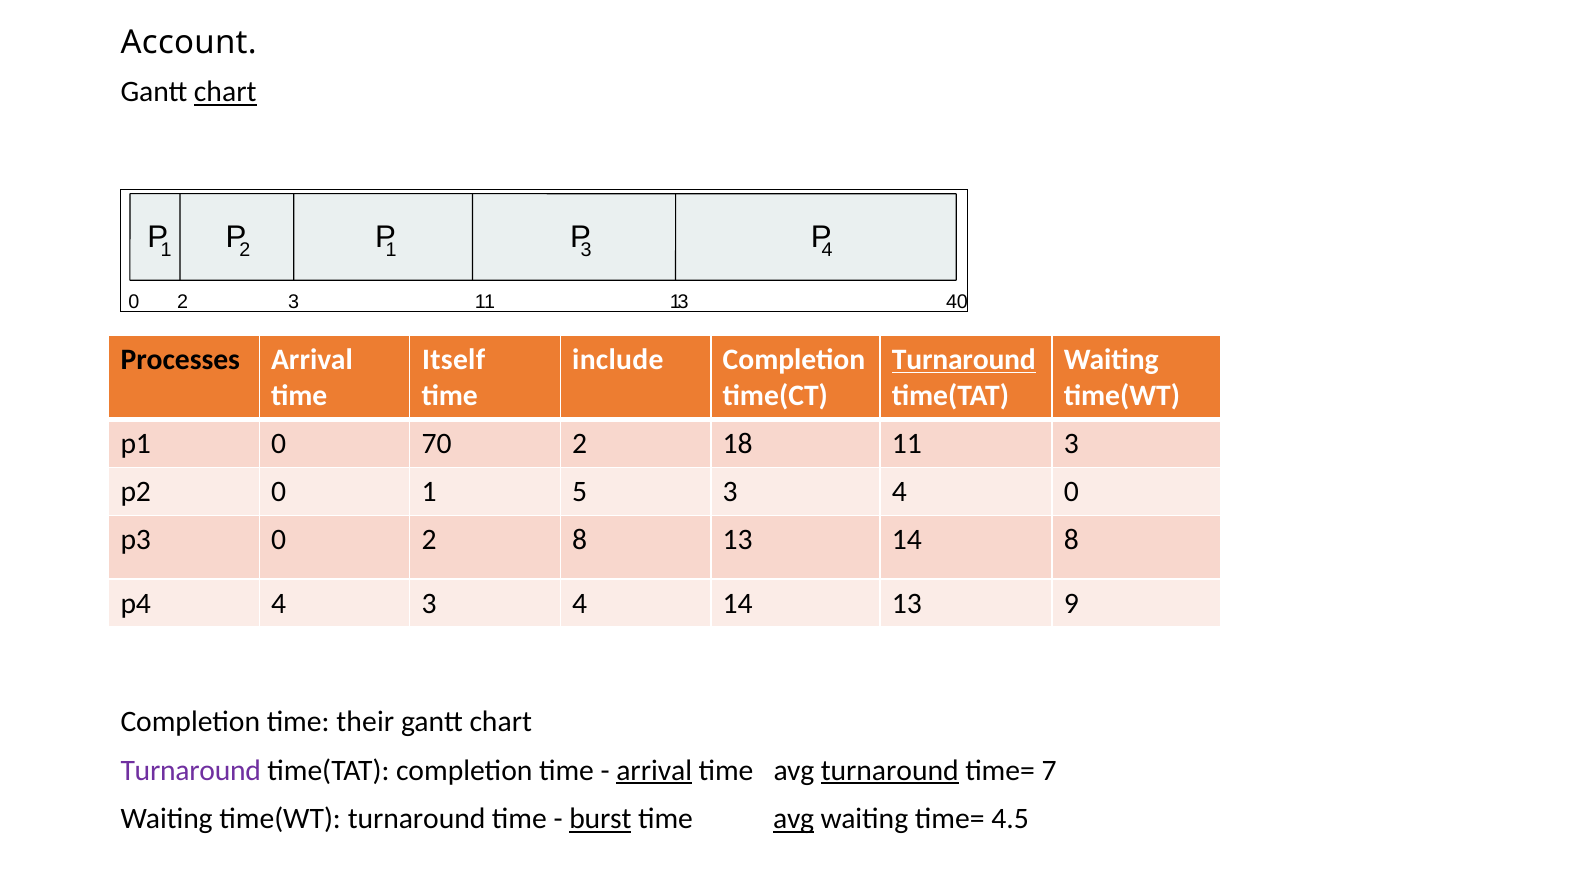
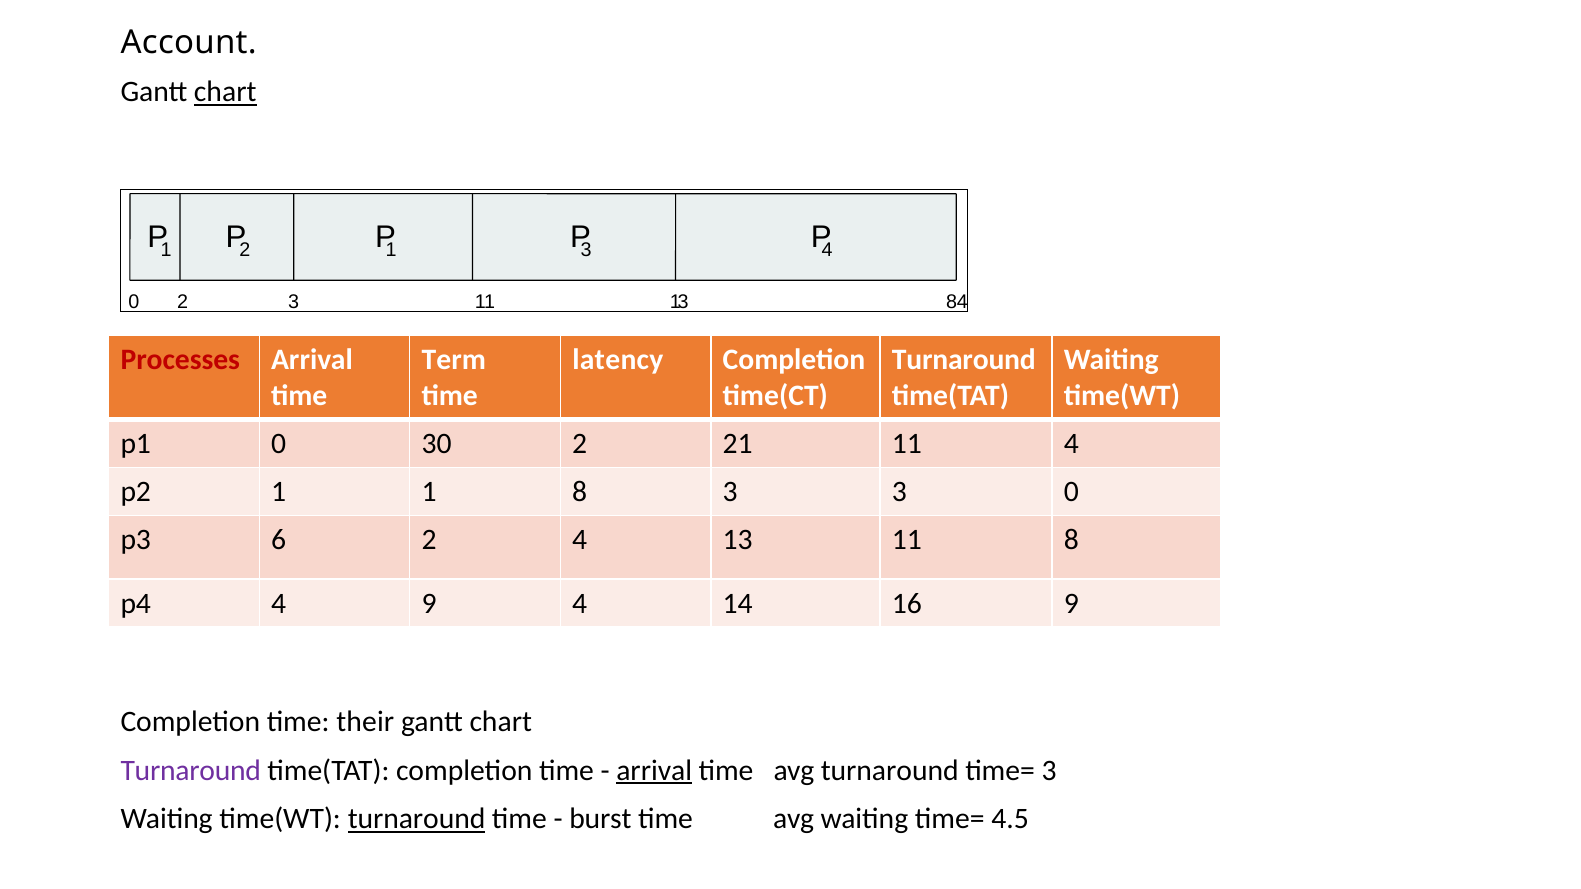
40: 40 -> 84
Processes colour: black -> red
Itself: Itself -> Term
include: include -> latency
Turnaround at (964, 360) underline: present -> none
70: 70 -> 30
18: 18 -> 21
11 3: 3 -> 4
p2 0: 0 -> 1
1 5: 5 -> 8
4 at (899, 492): 4 -> 3
p3 0: 0 -> 6
2 8: 8 -> 4
13 14: 14 -> 11
4 3: 3 -> 9
14 13: 13 -> 16
turnaround at (890, 771) underline: present -> none
time= 7: 7 -> 3
turnaround at (417, 819) underline: none -> present
burst underline: present -> none
avg at (794, 819) underline: present -> none
